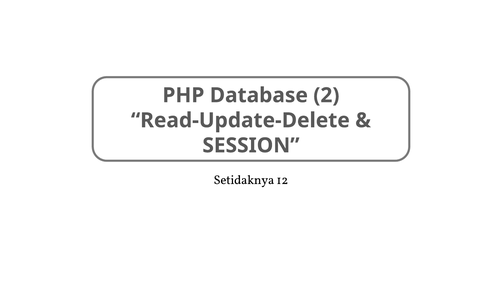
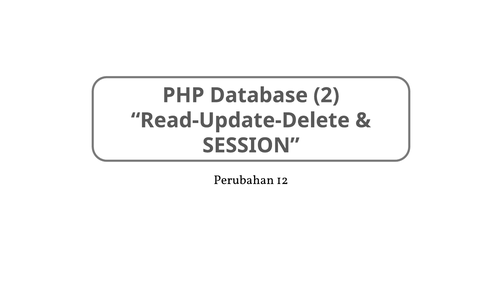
Setidaknya: Setidaknya -> Perubahan
